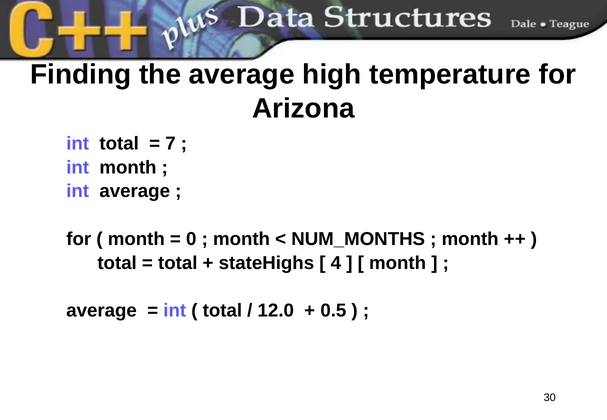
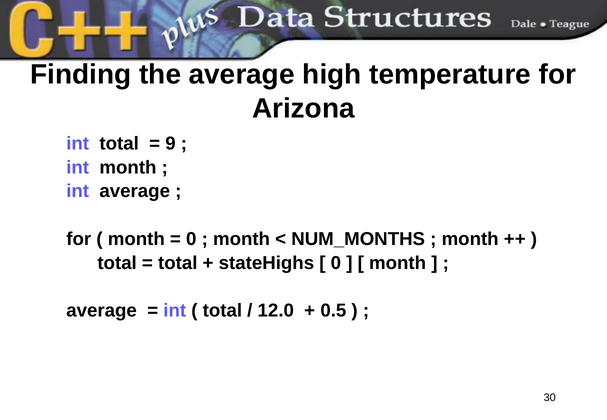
7: 7 -> 9
4 at (336, 263): 4 -> 0
